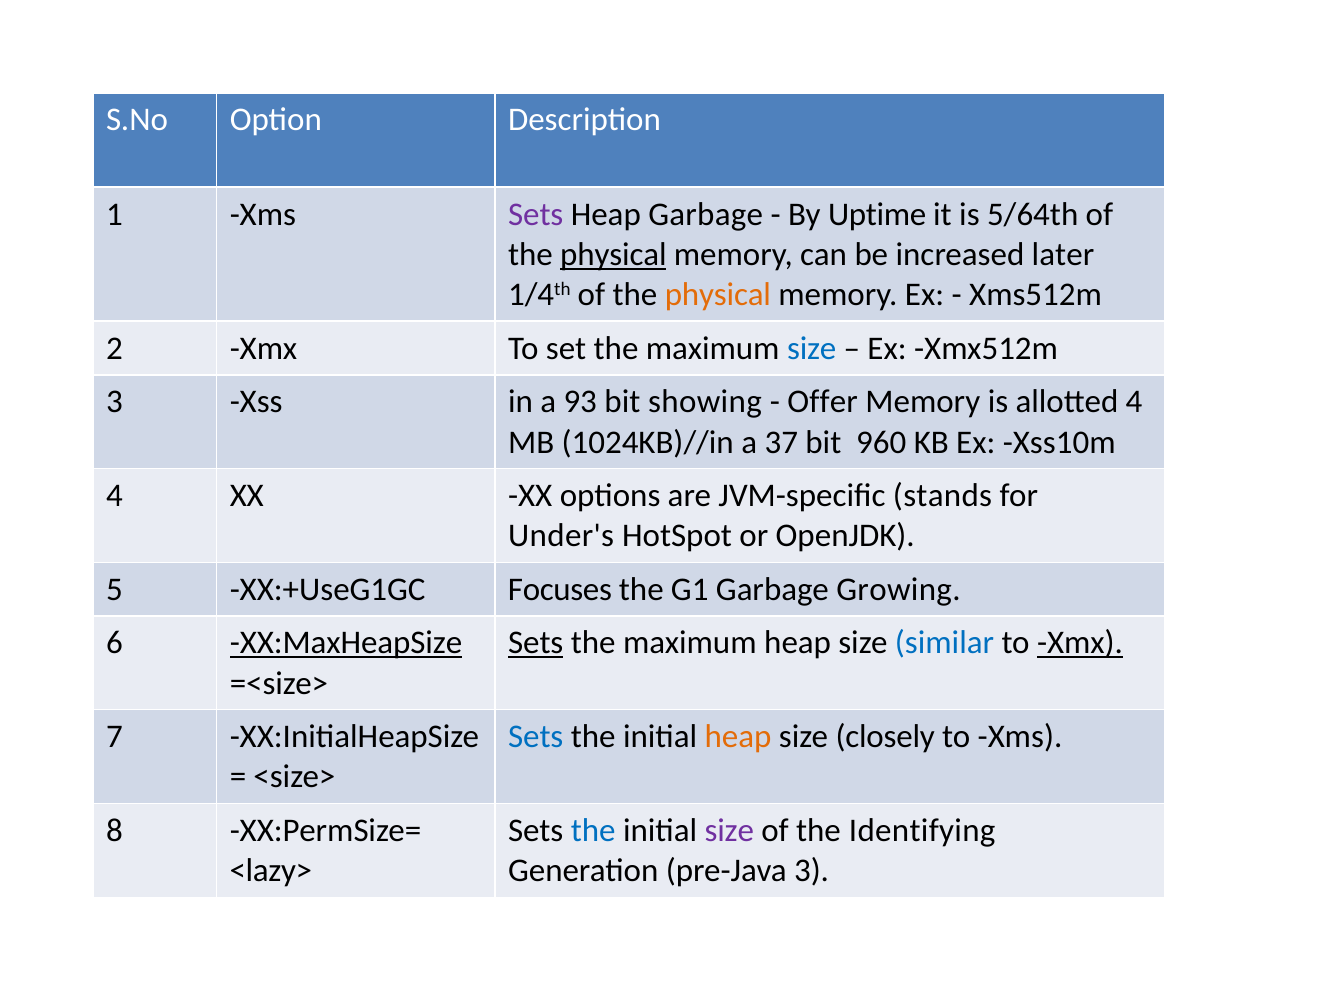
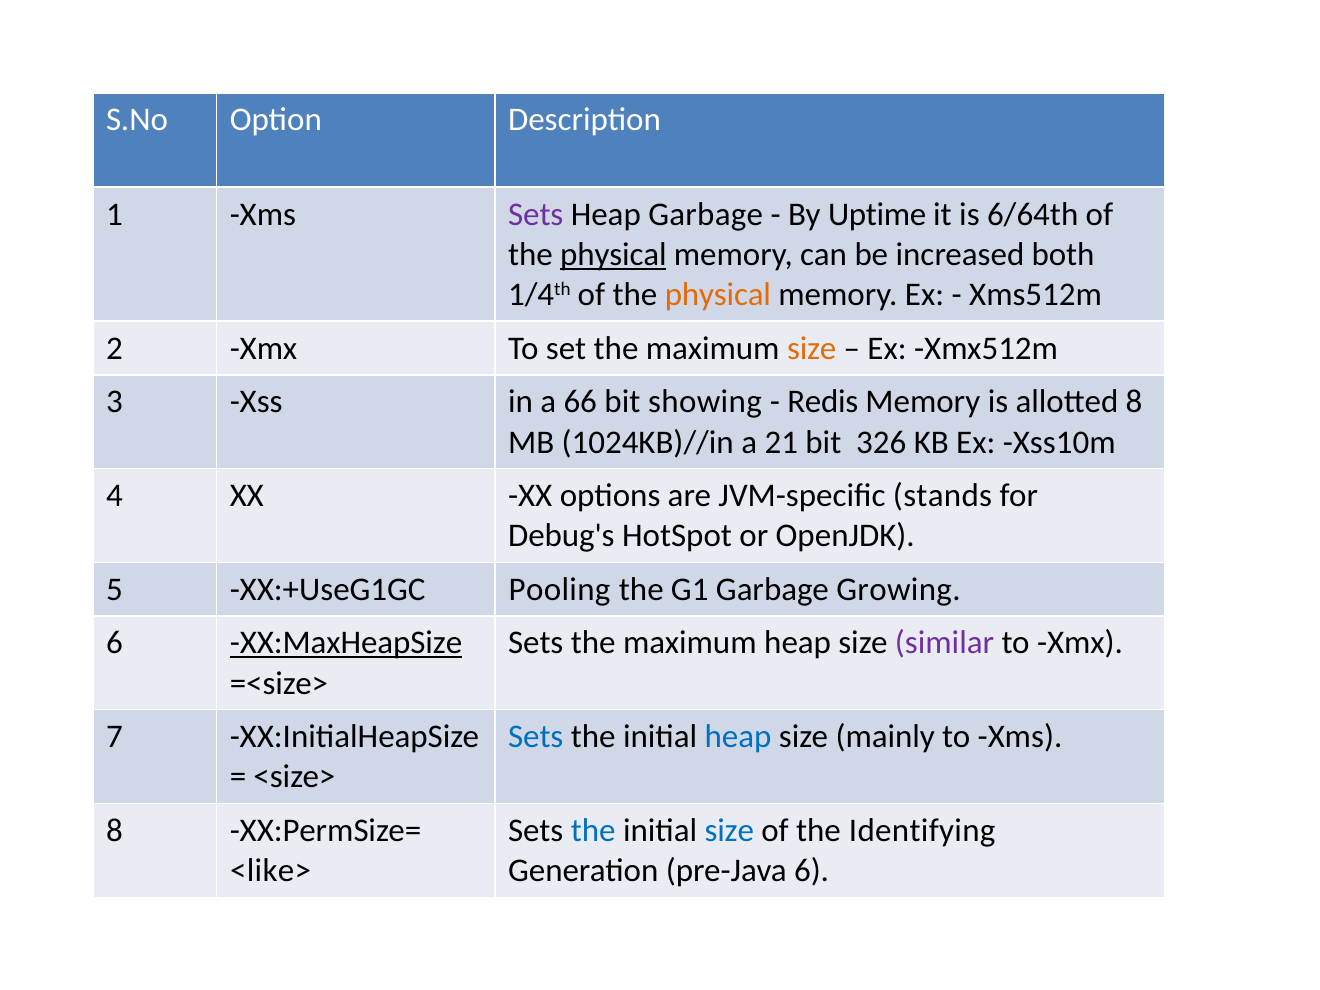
5/64th: 5/64th -> 6/64th
later: later -> both
size at (812, 348) colour: blue -> orange
93: 93 -> 66
Offer: Offer -> Redis
allotted 4: 4 -> 8
37: 37 -> 21
960: 960 -> 326
Under's: Under's -> Debug's
Focuses: Focuses -> Pooling
Sets at (536, 643) underline: present -> none
similar colour: blue -> purple
Xmx at (1080, 643) underline: present -> none
heap at (738, 737) colour: orange -> blue
closely: closely -> mainly
size at (729, 831) colour: purple -> blue
<lazy>: <lazy> -> <like>
pre-Java 3: 3 -> 6
